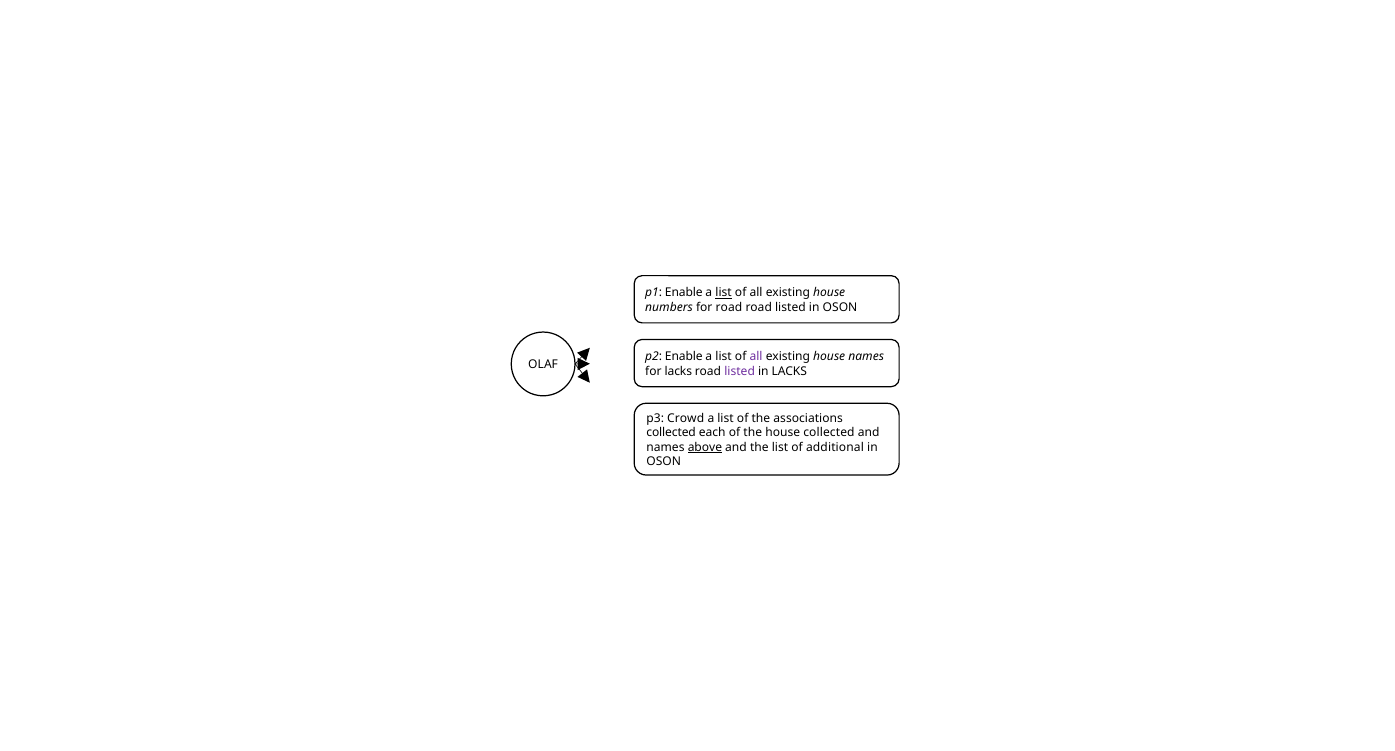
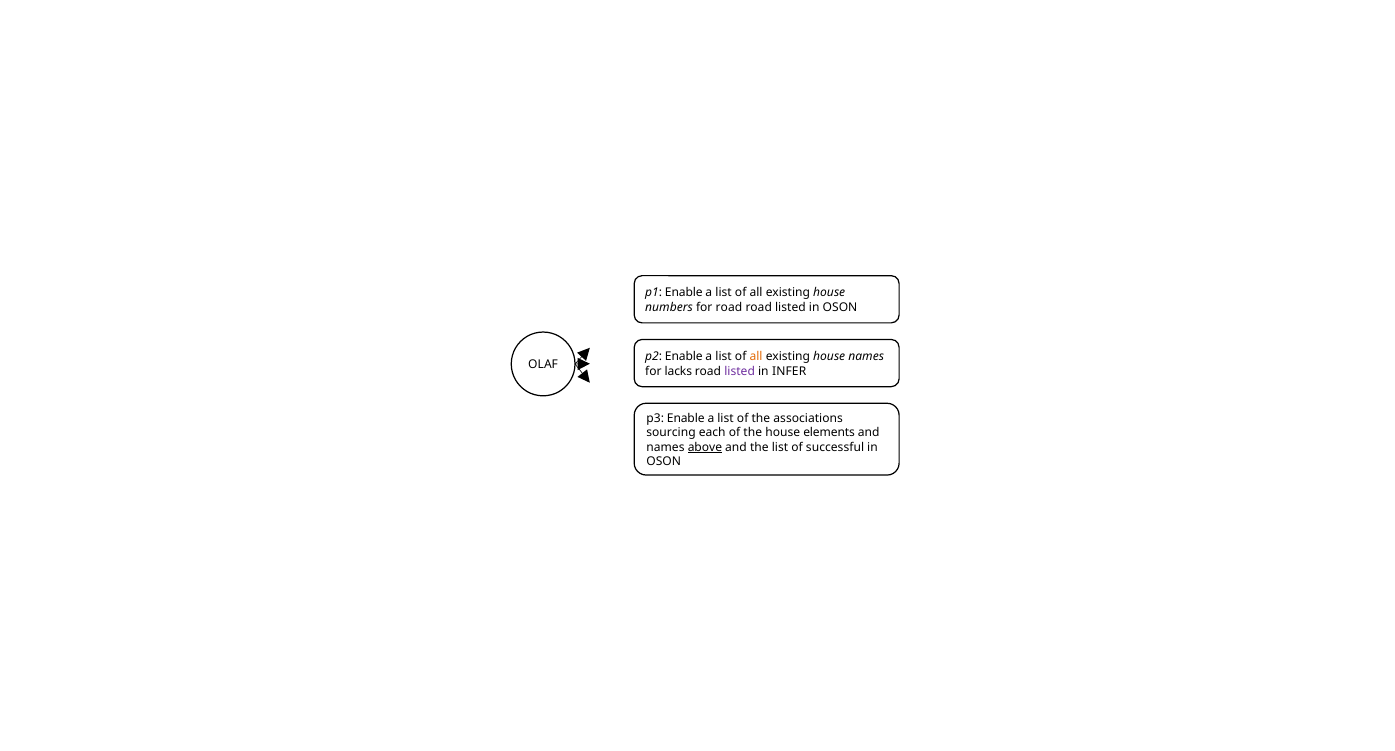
list at (724, 293) underline: present -> none
all at (756, 356) colour: purple -> orange
in LACKS: LACKS -> INFER
p3 Crowd: Crowd -> Enable
collected at (671, 432): collected -> sourcing
house collected: collected -> elements
additional: additional -> successful
